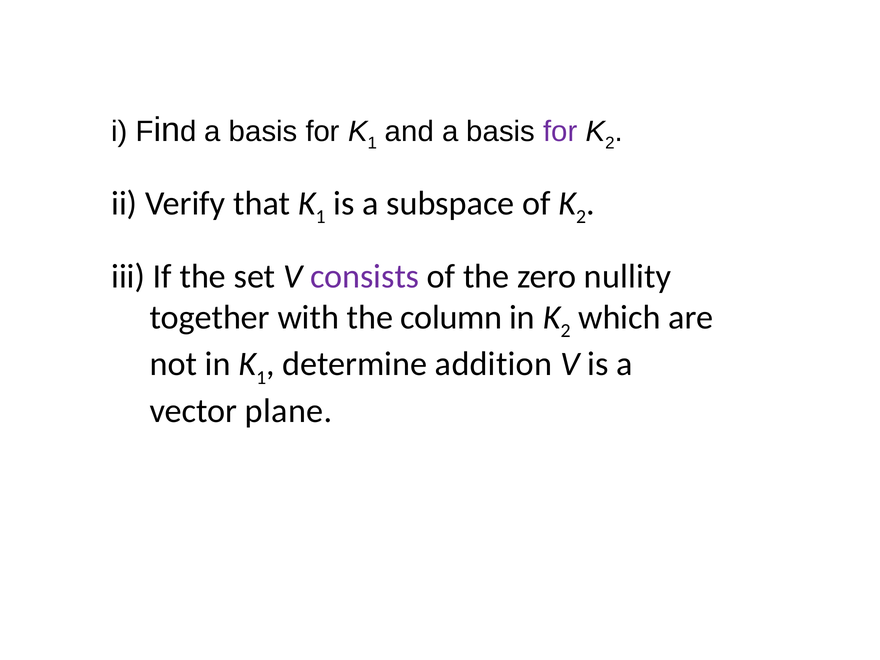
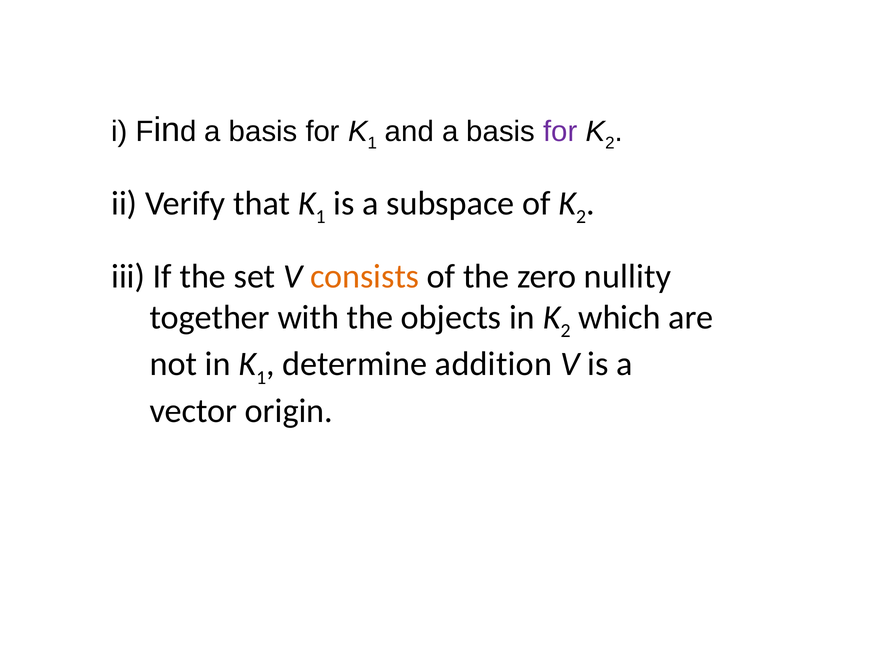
consists colour: purple -> orange
column: column -> objects
plane: plane -> origin
